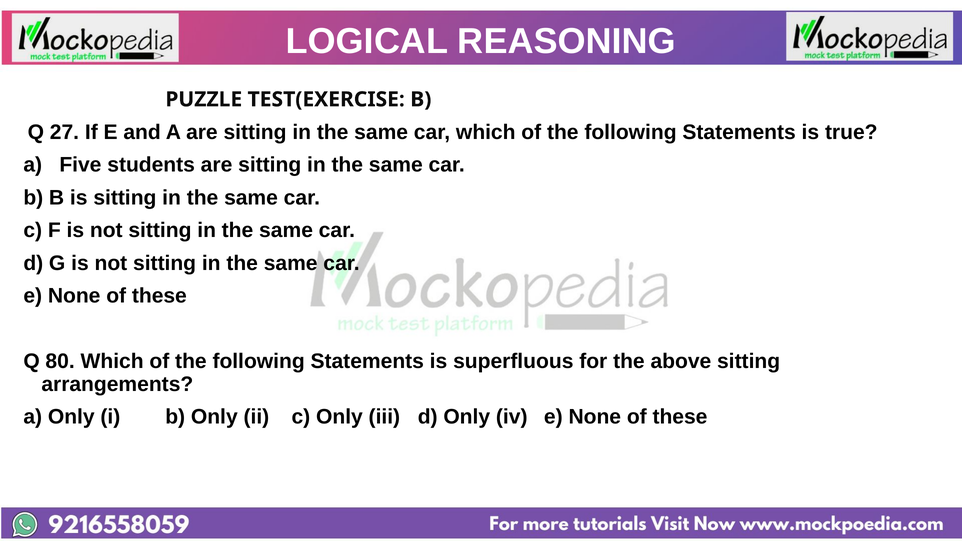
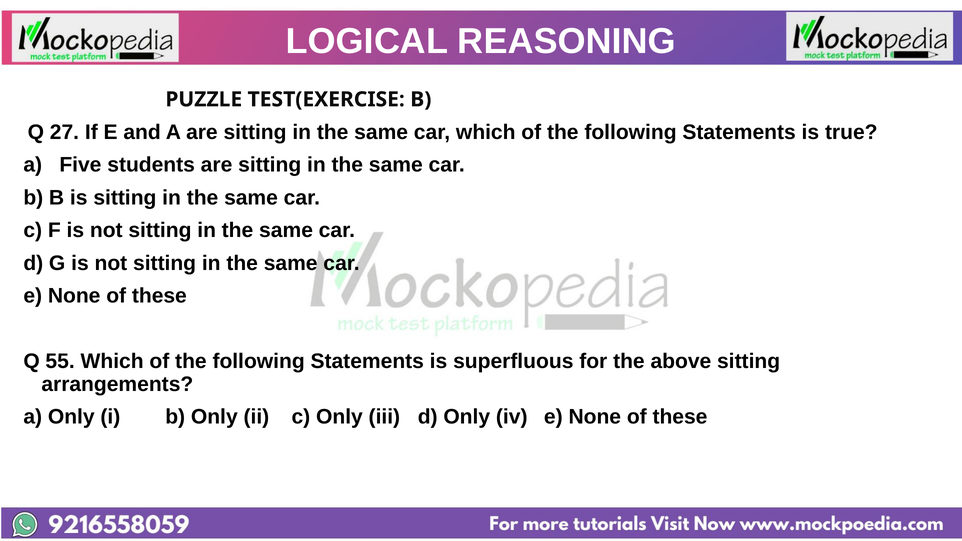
80: 80 -> 55
